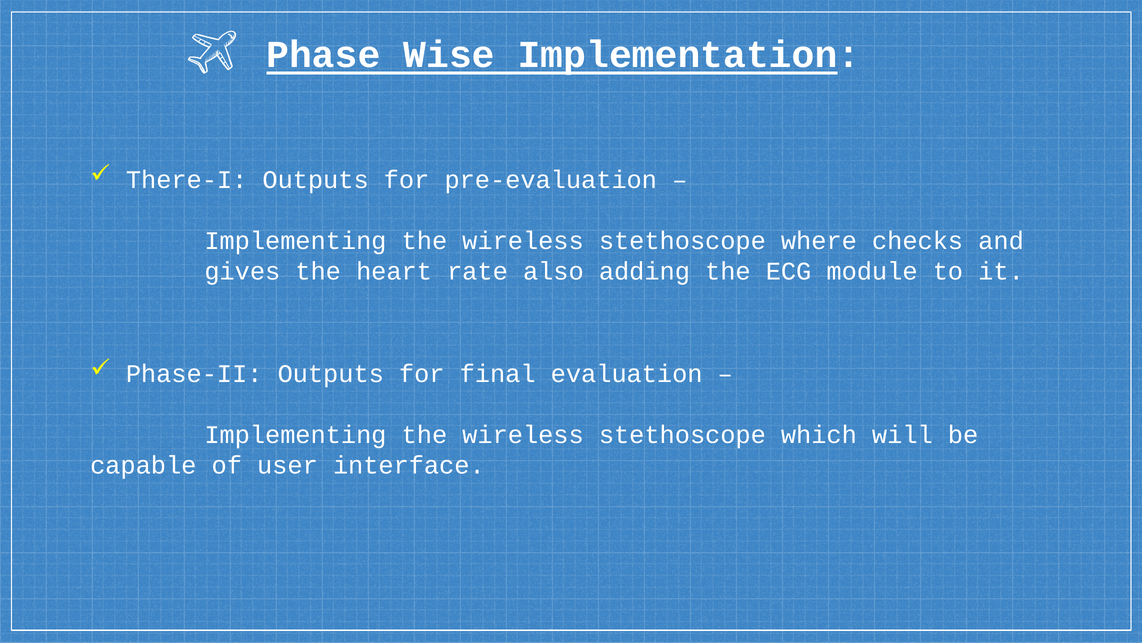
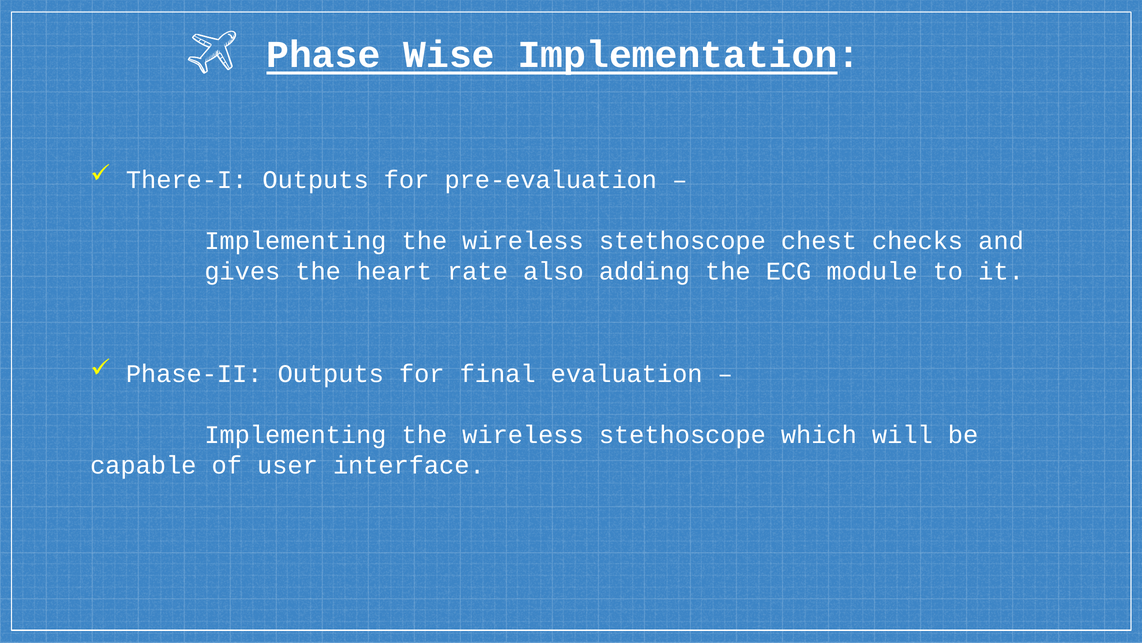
where: where -> chest
